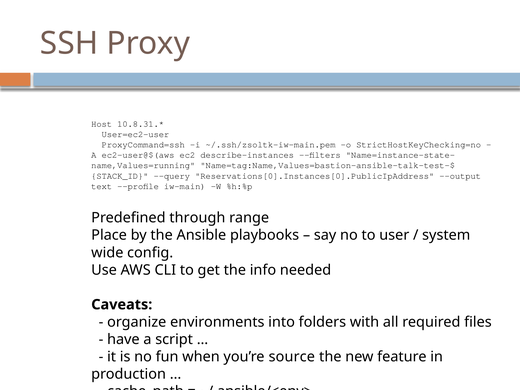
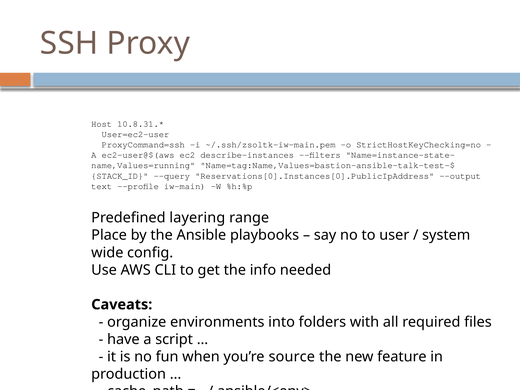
through: through -> layering
